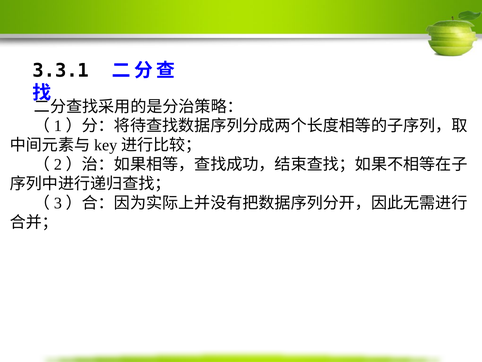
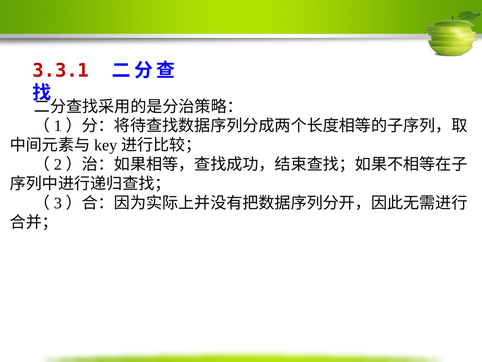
3.3.1 colour: black -> red
